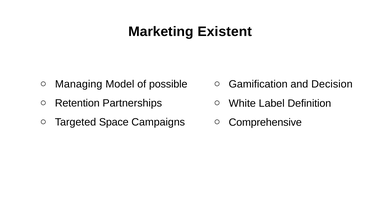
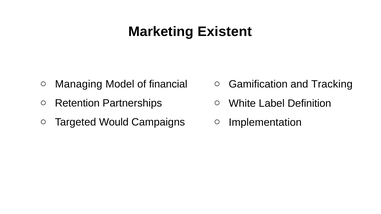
possible: possible -> financial
Decision: Decision -> Tracking
Space: Space -> Would
Comprehensive: Comprehensive -> Implementation
